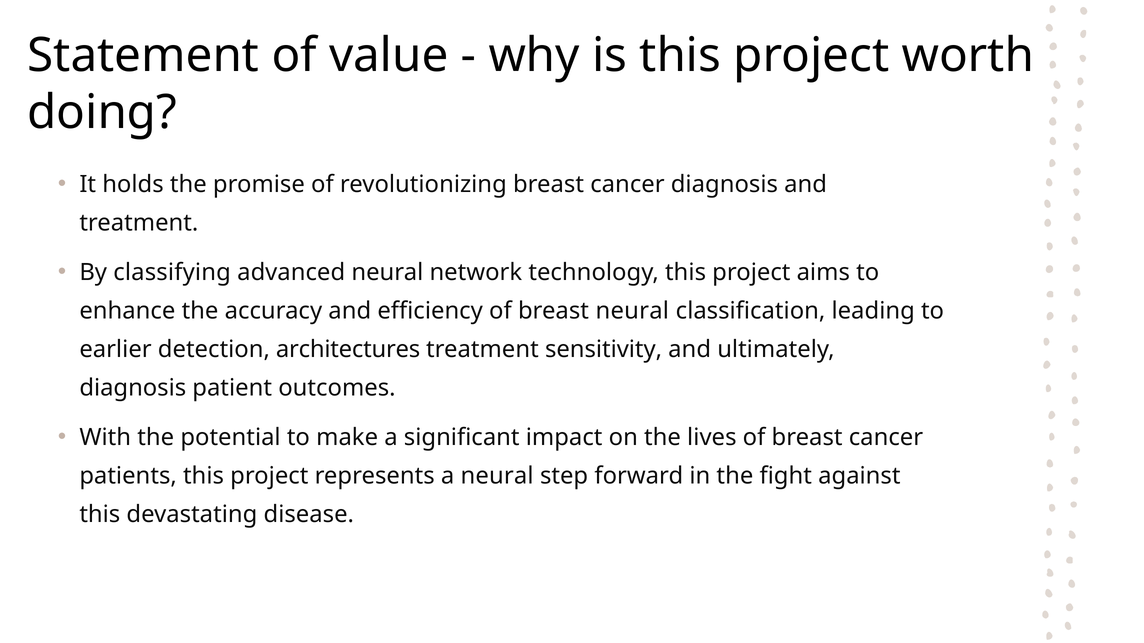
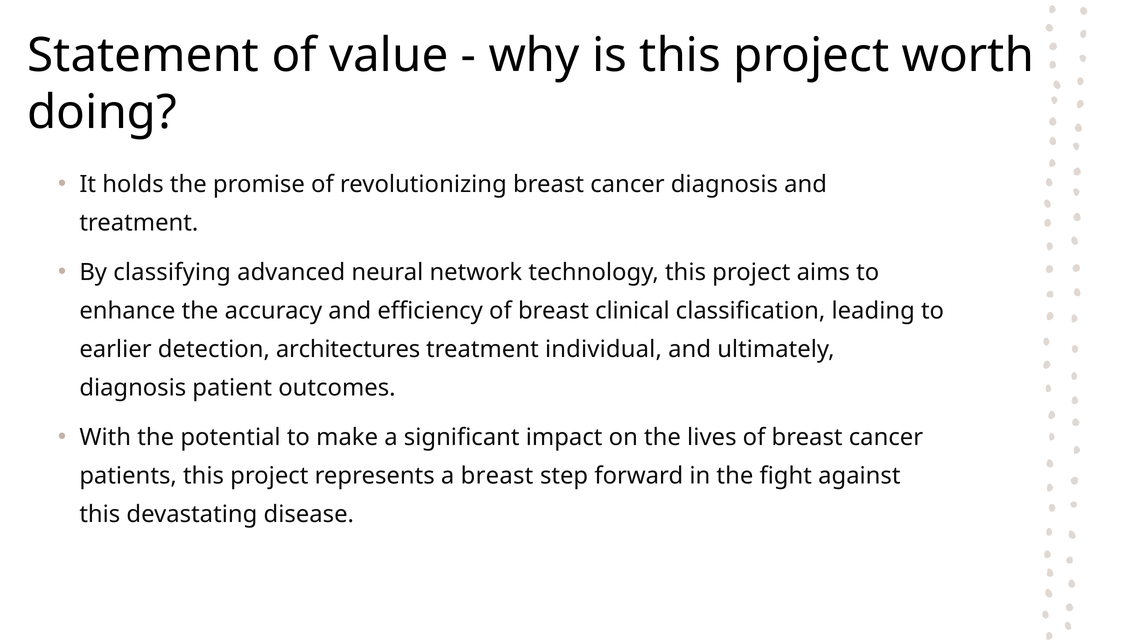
breast neural: neural -> clinical
sensitivity: sensitivity -> individual
a neural: neural -> breast
